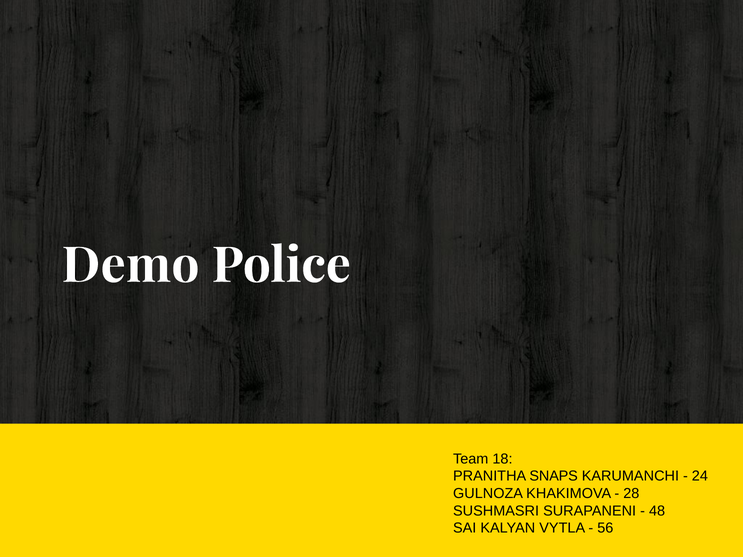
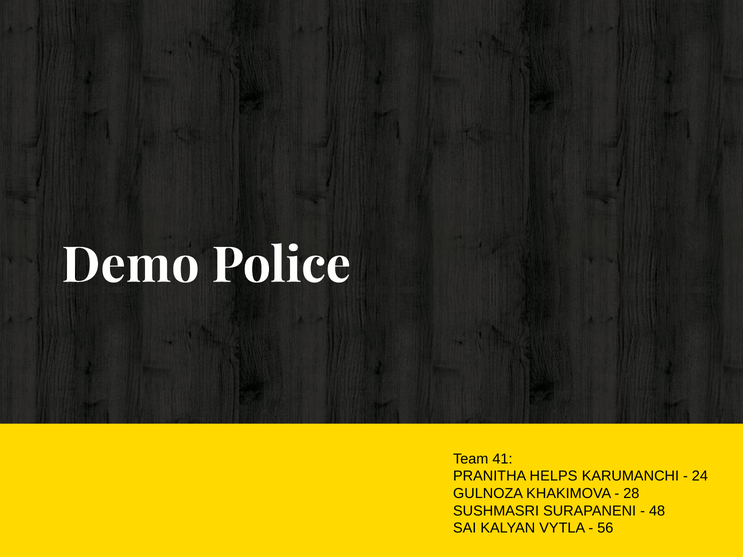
18: 18 -> 41
SNAPS: SNAPS -> HELPS
